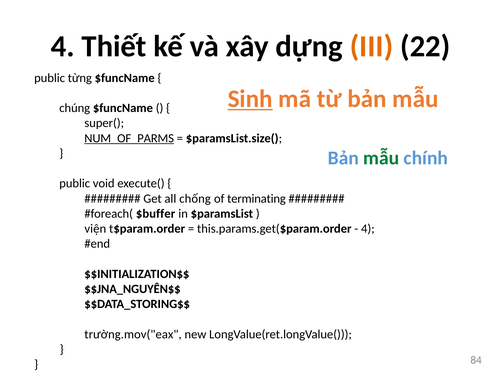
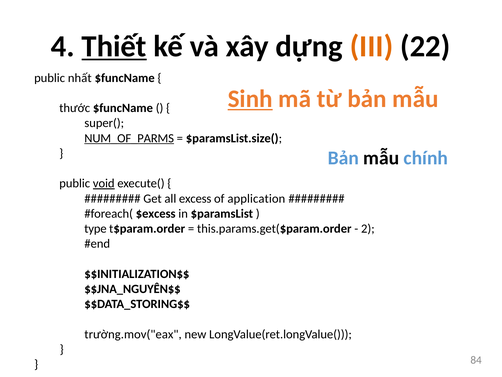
Thiết underline: none -> present
từng: từng -> nhất
chúng: chúng -> thước
mẫu at (381, 158) colour: green -> black
void underline: none -> present
chống: chống -> excess
terminating: terminating -> application
$buffer: $buffer -> $excess
viện: viện -> type
4 at (368, 228): 4 -> 2
